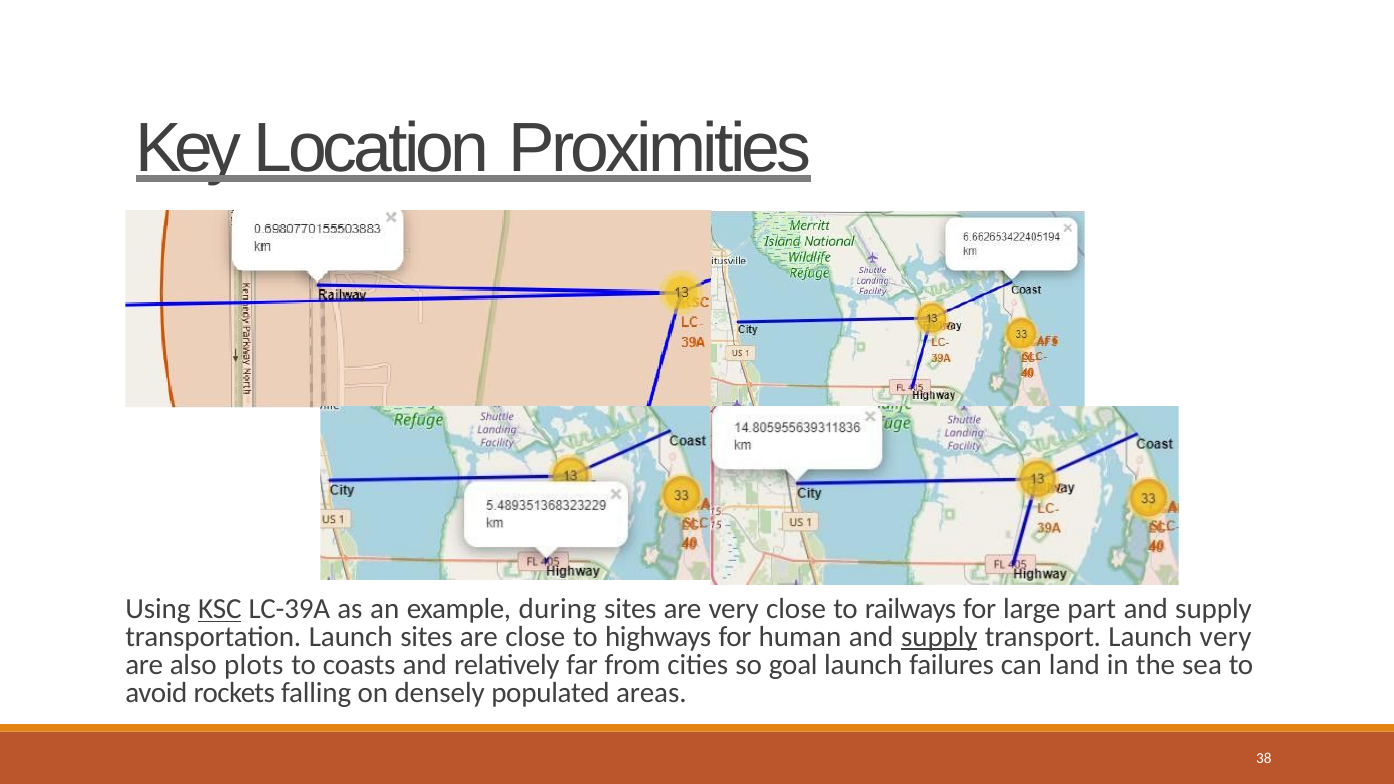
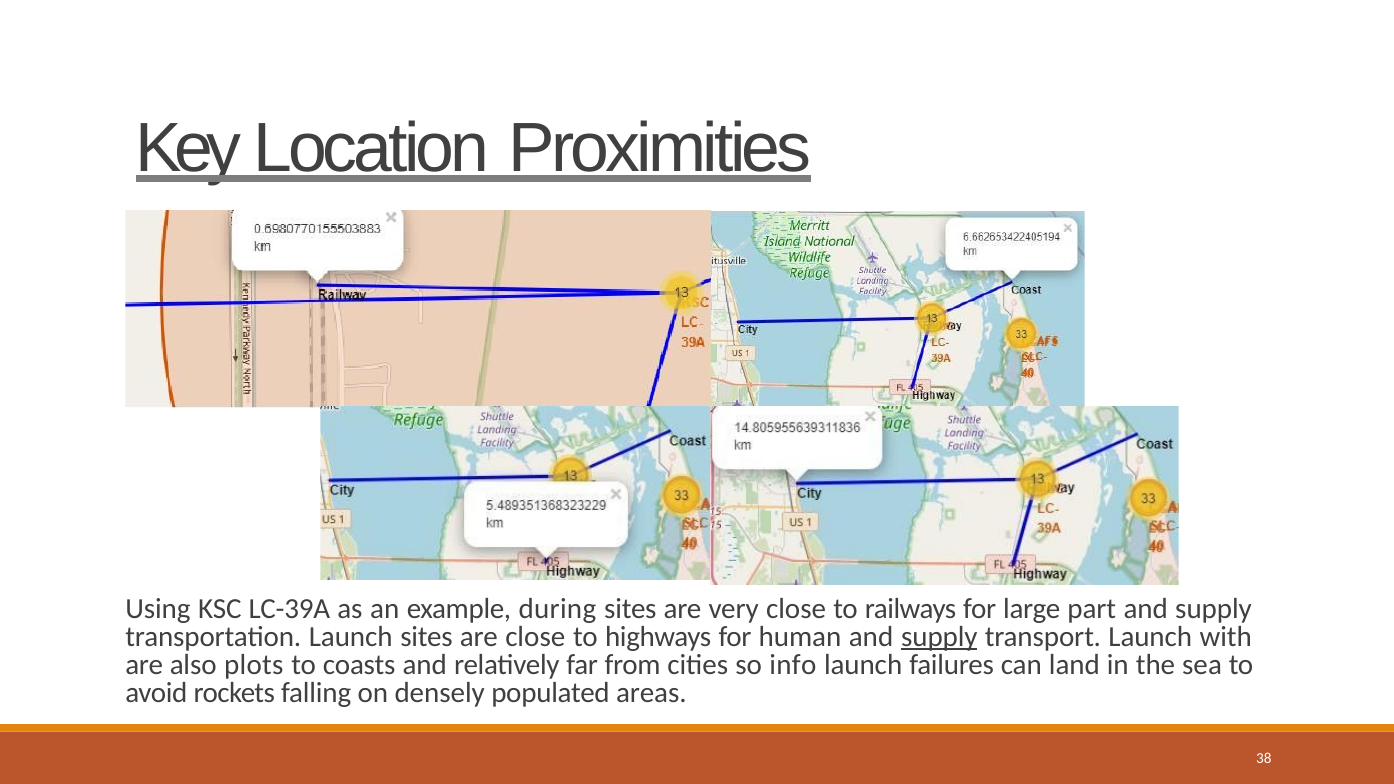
KSC underline: present -> none
Launch very: very -> with
goal: goal -> info
